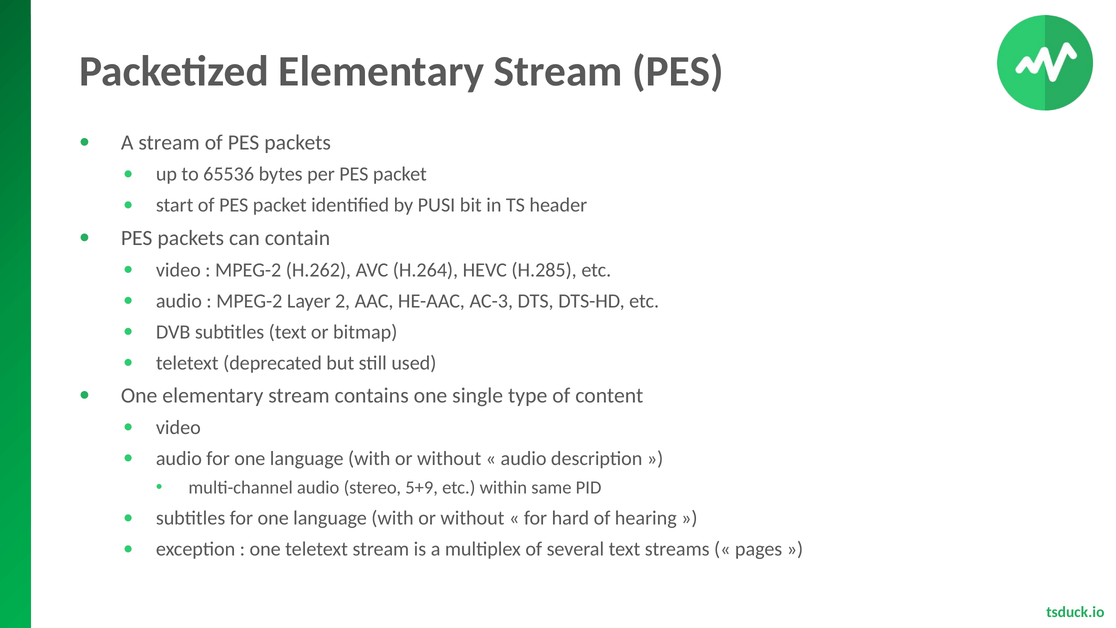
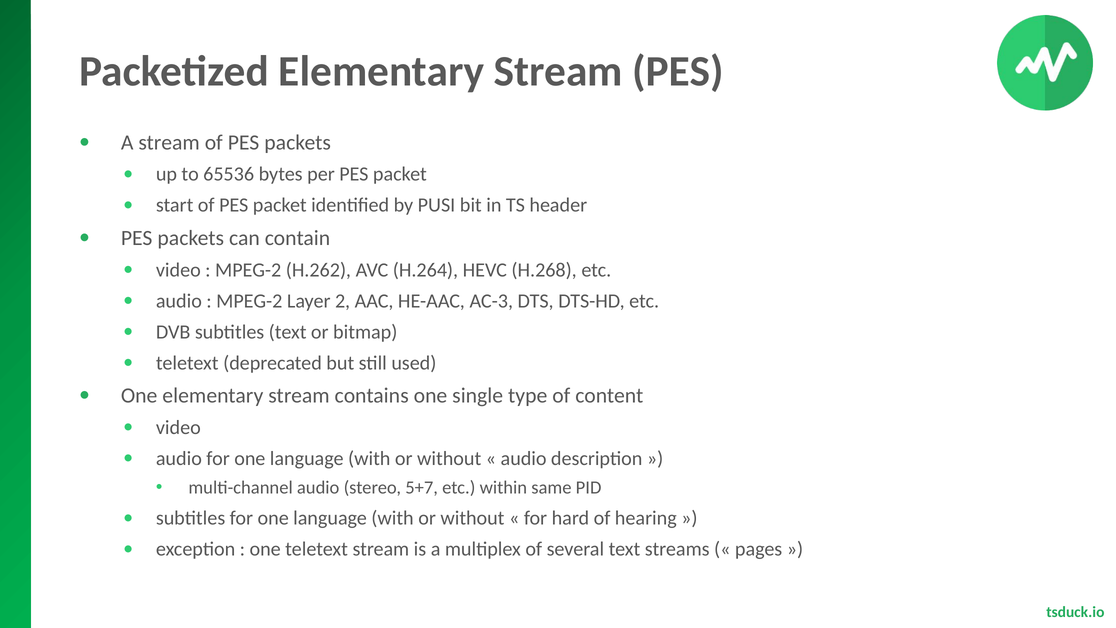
H.285: H.285 -> H.268
5+9: 5+9 -> 5+7
